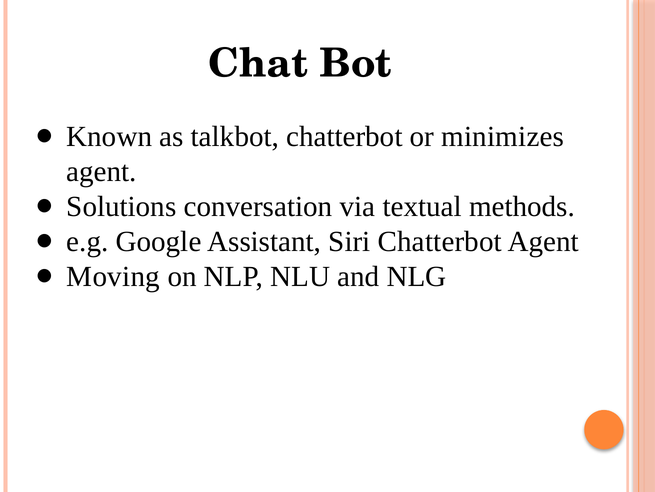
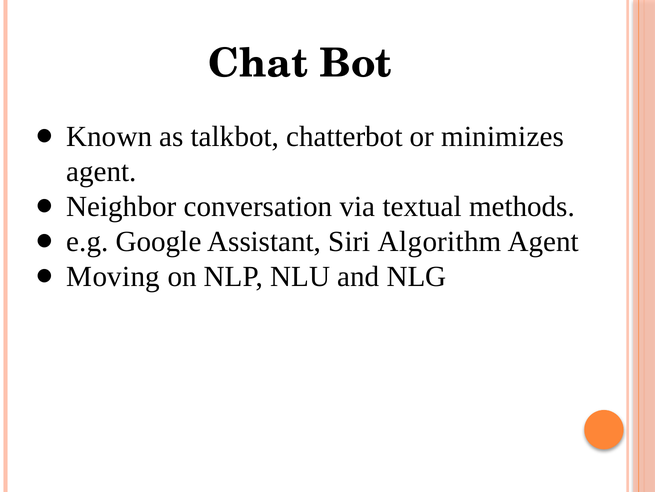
Solutions: Solutions -> Neighbor
Siri Chatterbot: Chatterbot -> Algorithm
